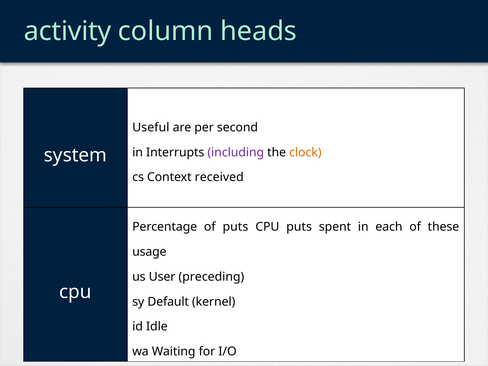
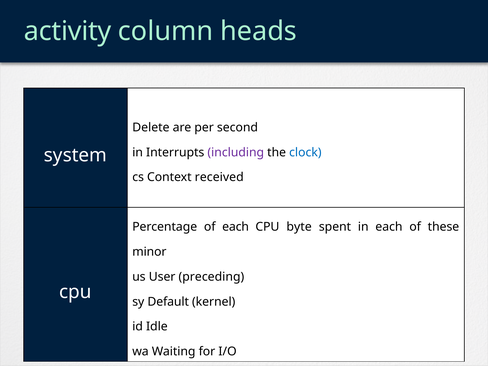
Useful: Useful -> Delete
clock colour: orange -> blue
of puts: puts -> each
CPU puts: puts -> byte
usage: usage -> minor
